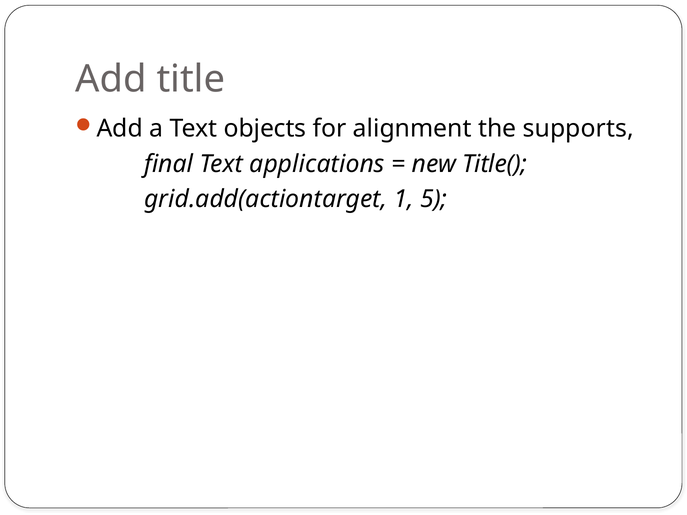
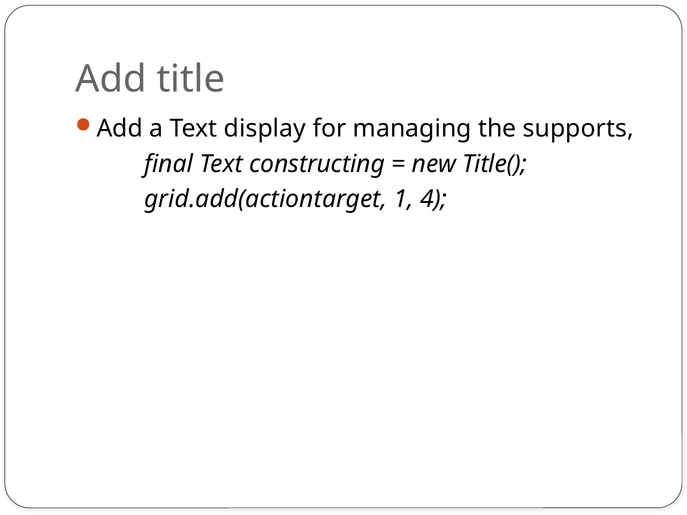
objects: objects -> display
alignment: alignment -> managing
applications: applications -> constructing
5: 5 -> 4
